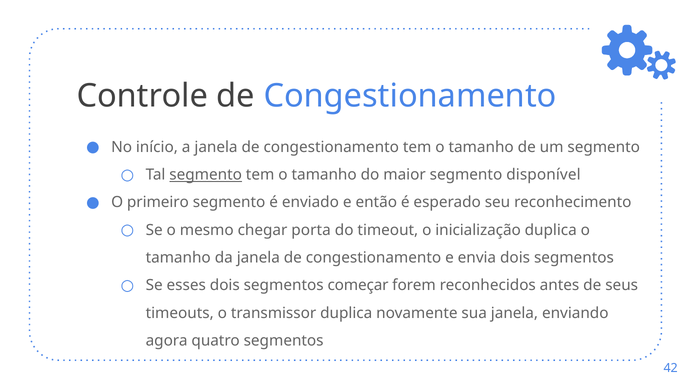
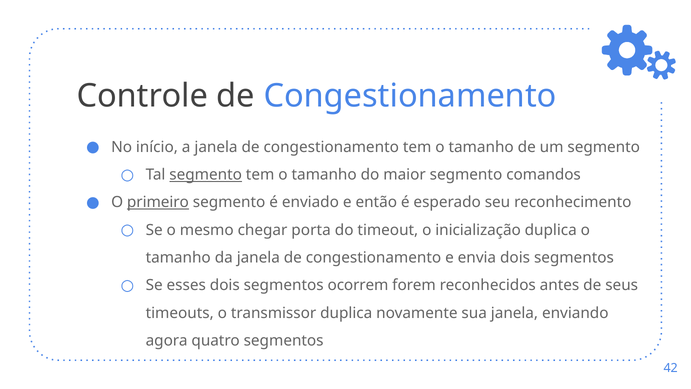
disponível: disponível -> comandos
primeiro underline: none -> present
começar: começar -> ocorrem
